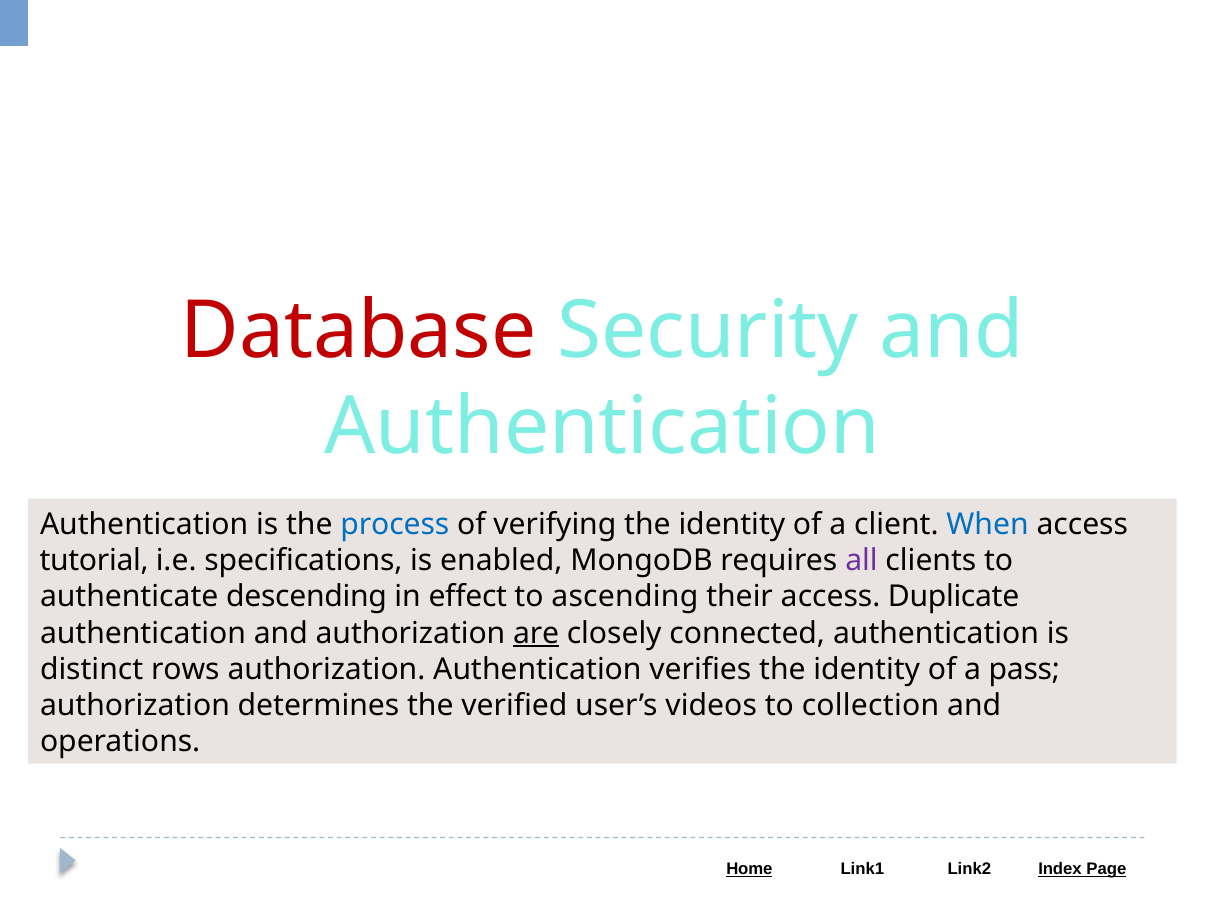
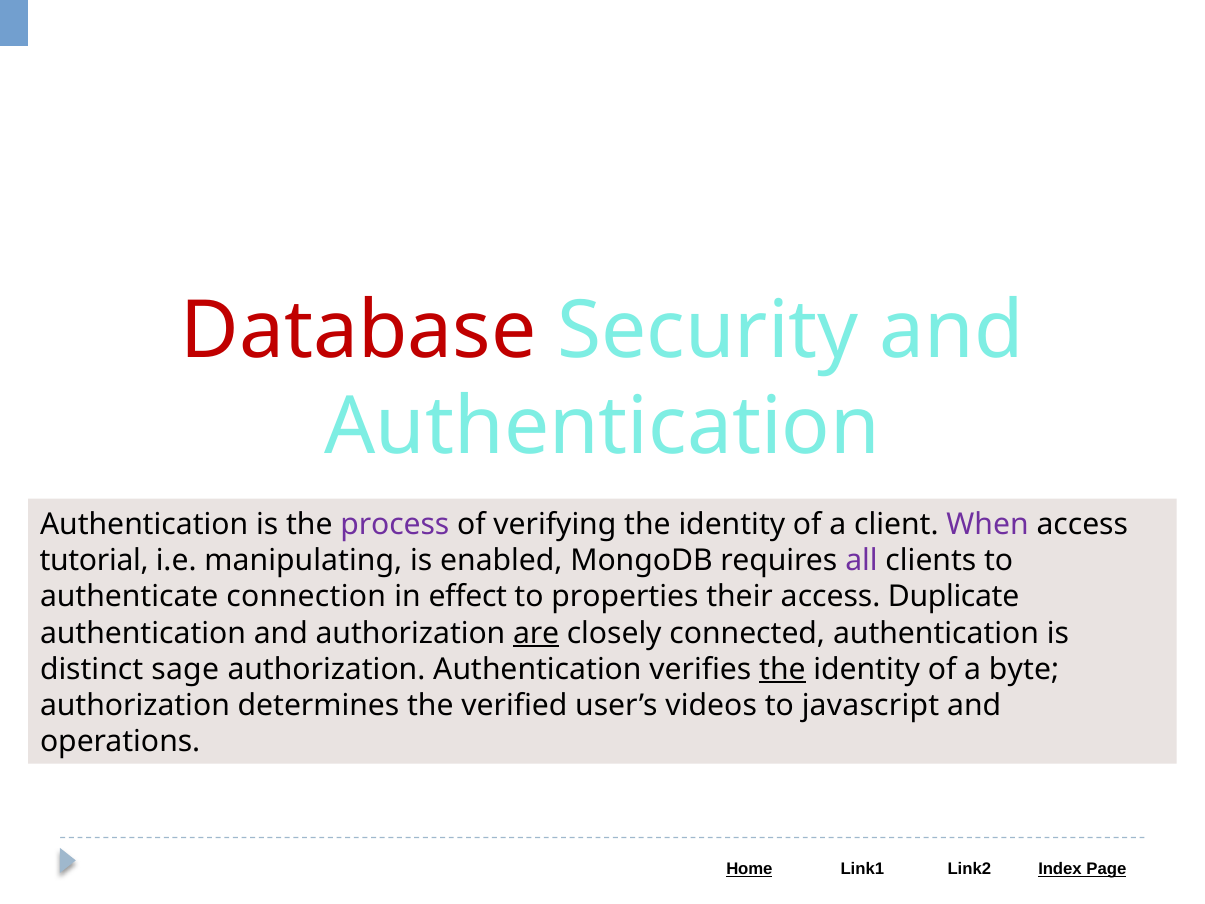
process colour: blue -> purple
When colour: blue -> purple
specifications: specifications -> manipulating
descending: descending -> connection
ascending: ascending -> properties
rows: rows -> sage
the at (782, 669) underline: none -> present
pass: pass -> byte
collection: collection -> javascript
